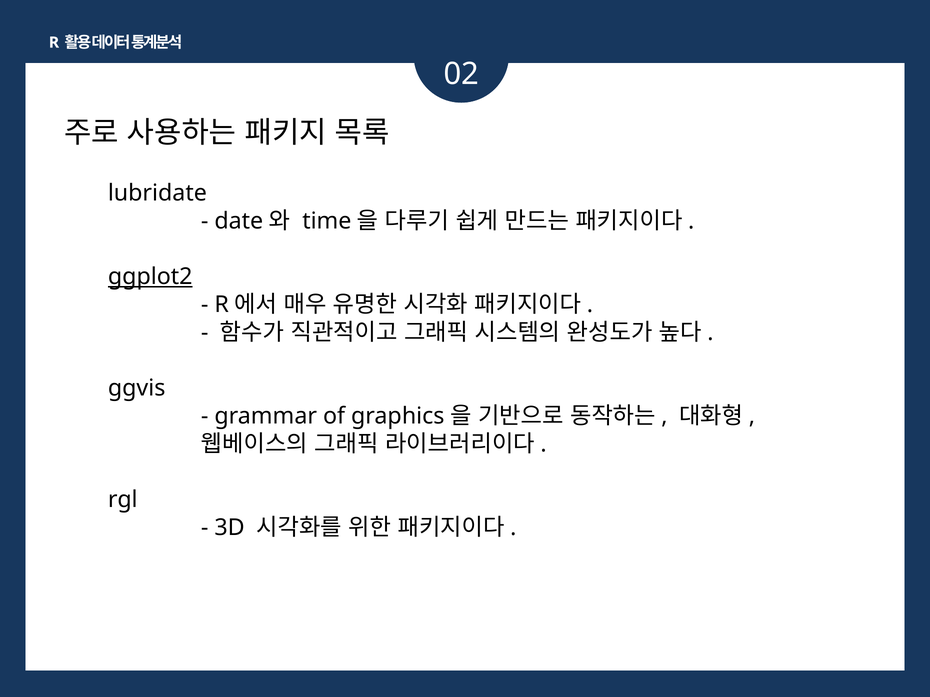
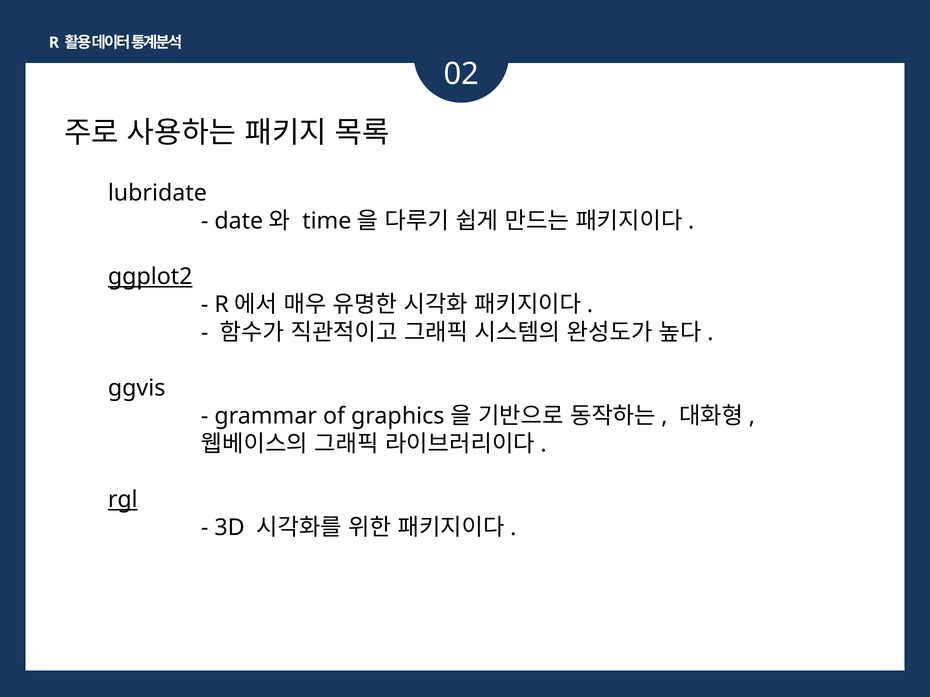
rgl underline: none -> present
